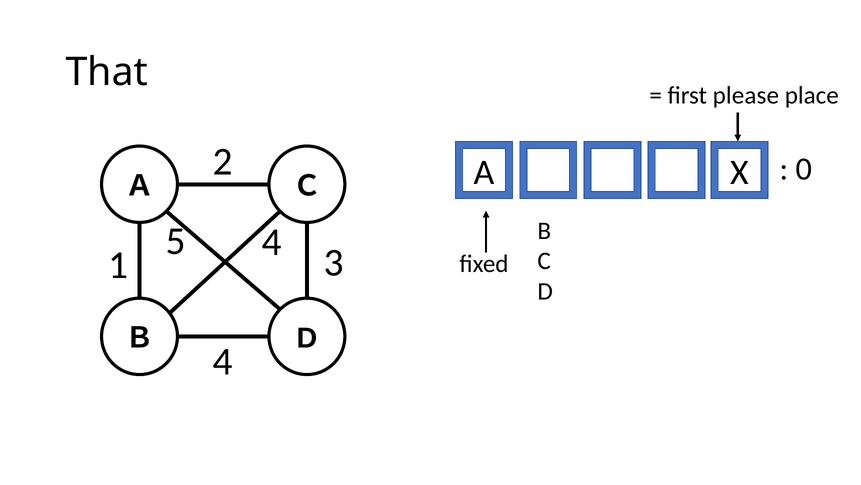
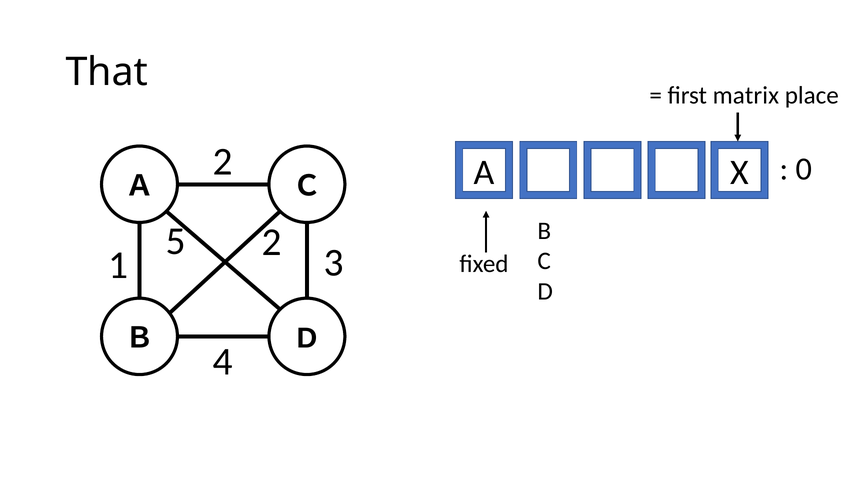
please: please -> matrix
5 4: 4 -> 2
